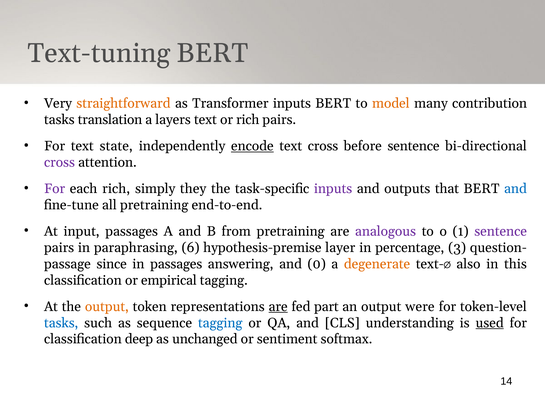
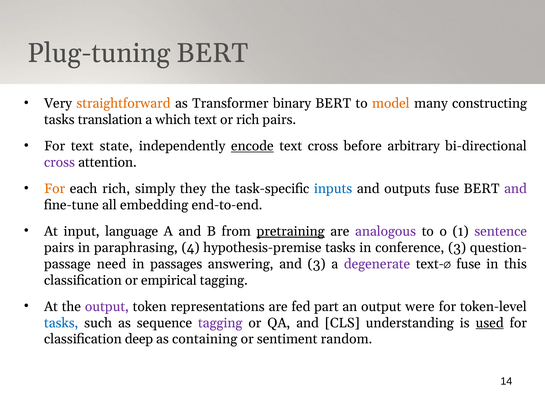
Text-tuning: Text-tuning -> Plug-tuning
Transformer inputs: inputs -> binary
contribution: contribution -> constructing
layers: layers -> which
before sentence: sentence -> arbitrary
For at (55, 189) colour: purple -> orange
inputs at (333, 189) colour: purple -> blue
outputs that: that -> fuse
and at (515, 189) colour: blue -> purple
all pretraining: pretraining -> embedding
input passages: passages -> language
pretraining at (291, 232) underline: none -> present
6: 6 -> 4
hypothesis-premise layer: layer -> tasks
percentage: percentage -> conference
since: since -> need
and 0: 0 -> 3
degenerate colour: orange -> purple
text-∅ also: also -> fuse
output at (107, 307) colour: orange -> purple
are at (278, 307) underline: present -> none
tagging at (220, 323) colour: blue -> purple
unchanged: unchanged -> containing
softmax: softmax -> random
